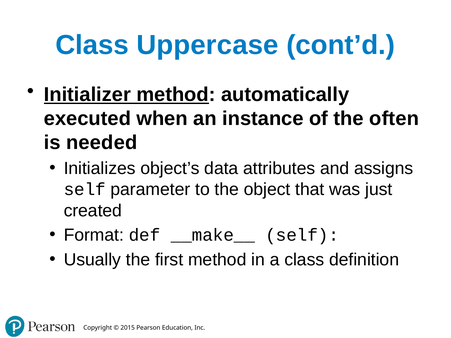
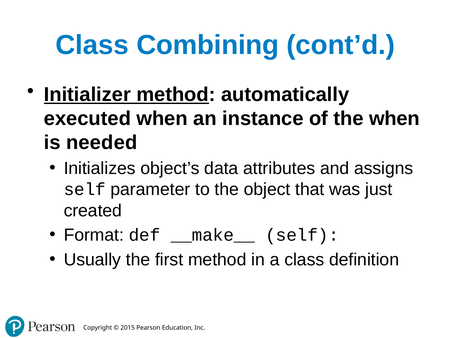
Uppercase: Uppercase -> Combining
the often: often -> when
